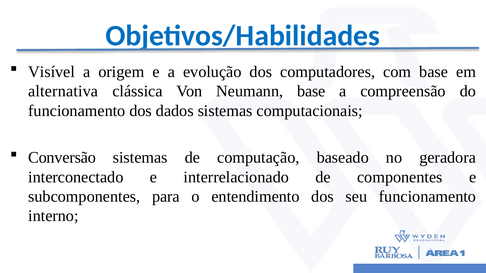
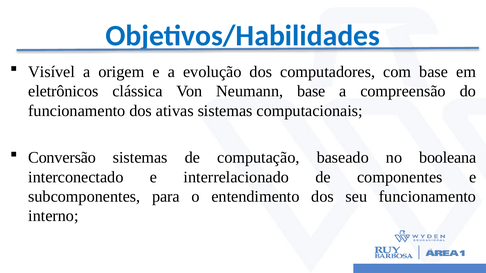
alternativa: alternativa -> eletrônicos
dados: dados -> ativas
geradora: geradora -> booleana
